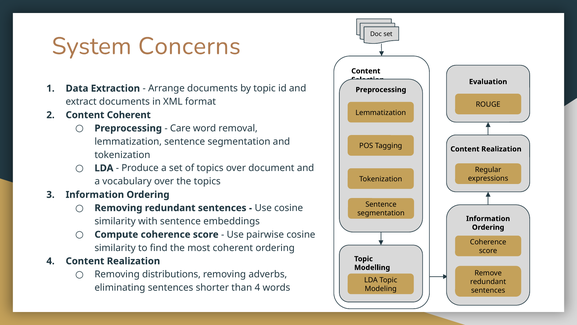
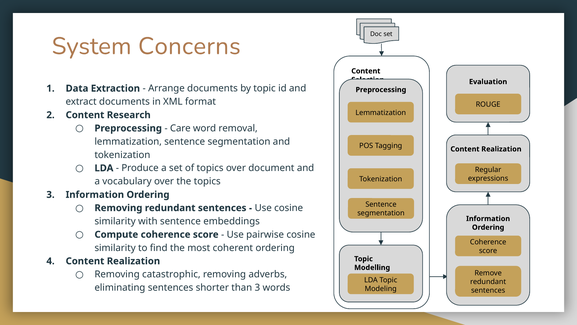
Content Coherent: Coherent -> Research
distributions: distributions -> catastrophic
than 4: 4 -> 3
